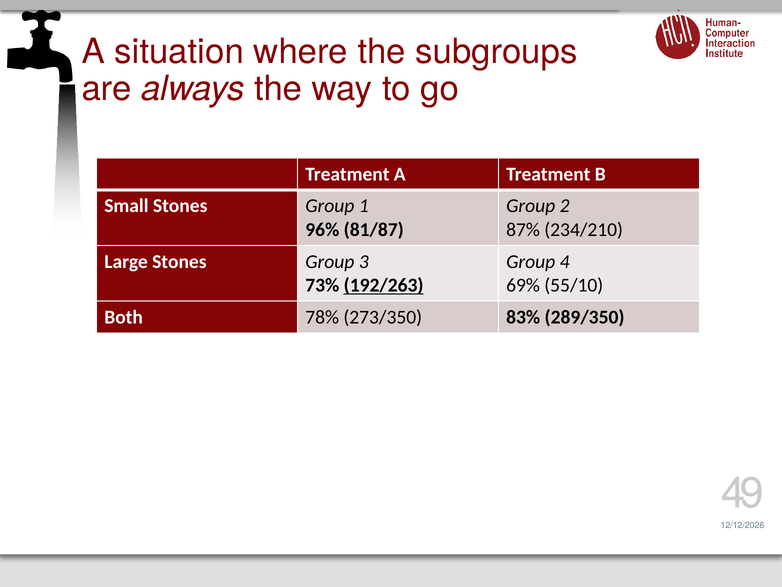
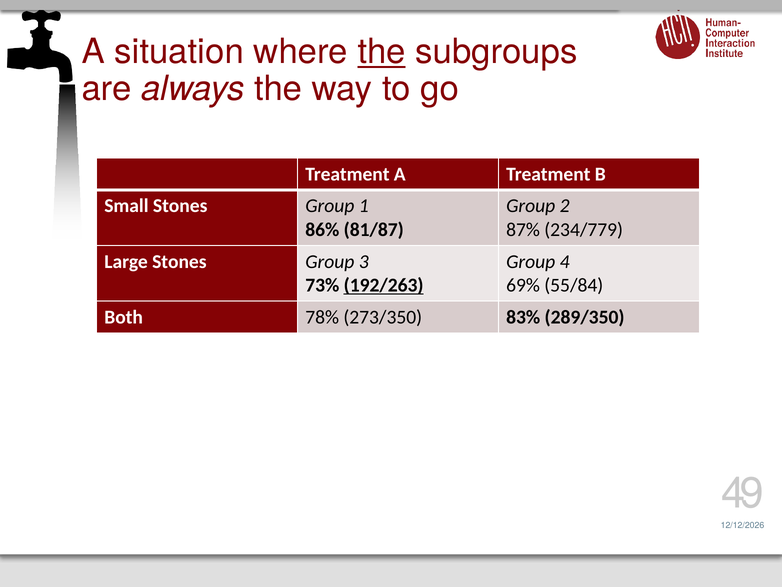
the at (382, 52) underline: none -> present
96%: 96% -> 86%
234/210: 234/210 -> 234/779
55/10: 55/10 -> 55/84
